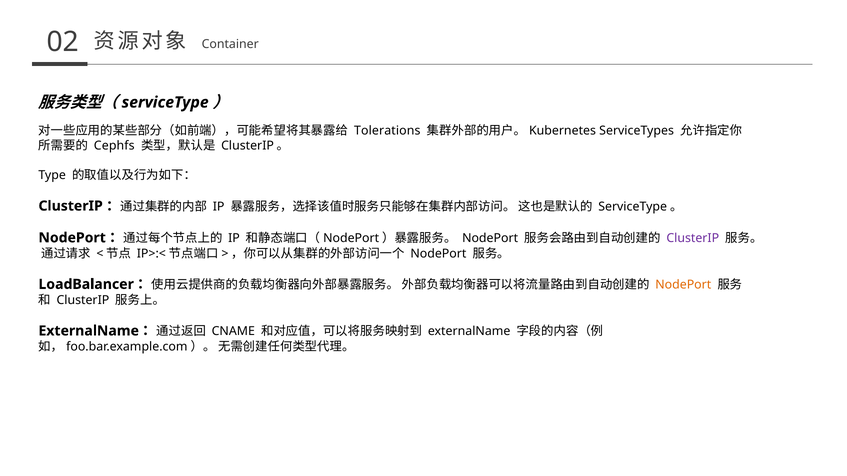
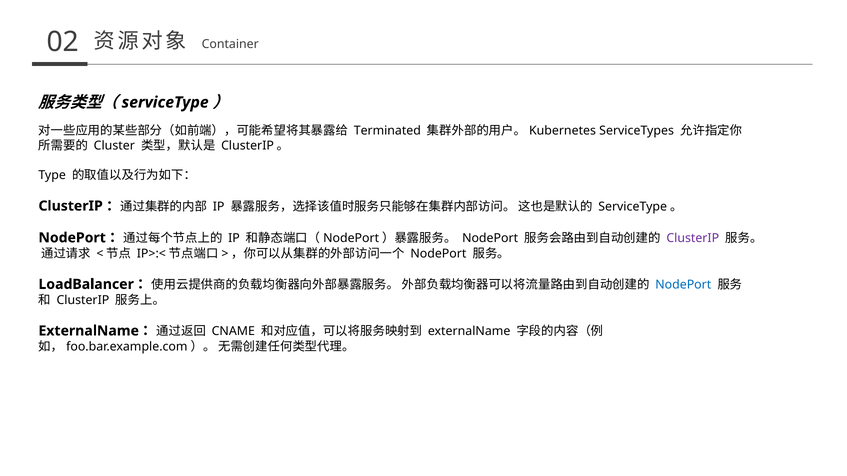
Tolerations: Tolerations -> Terminated
Cephfs: Cephfs -> Cluster
NodePort at (683, 285) colour: orange -> blue
